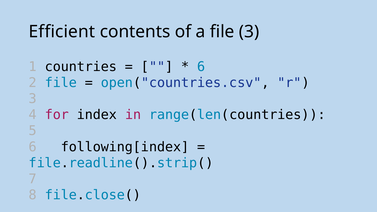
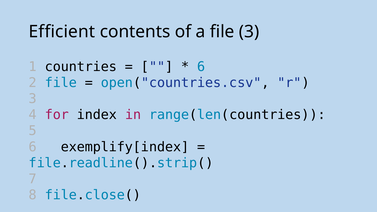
following[index: following[index -> exemplify[index
